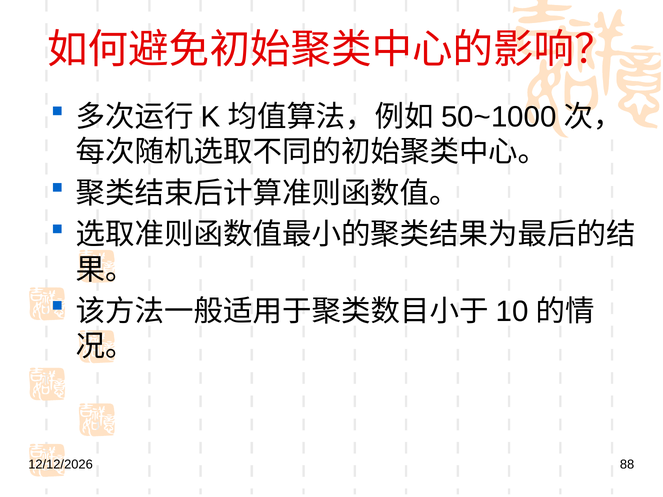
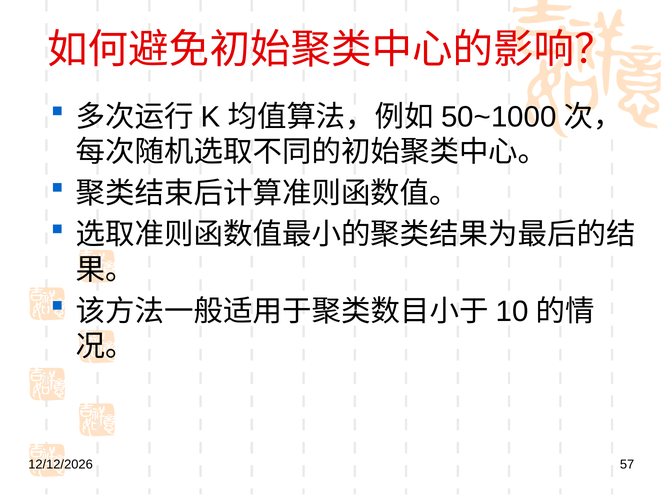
88: 88 -> 57
